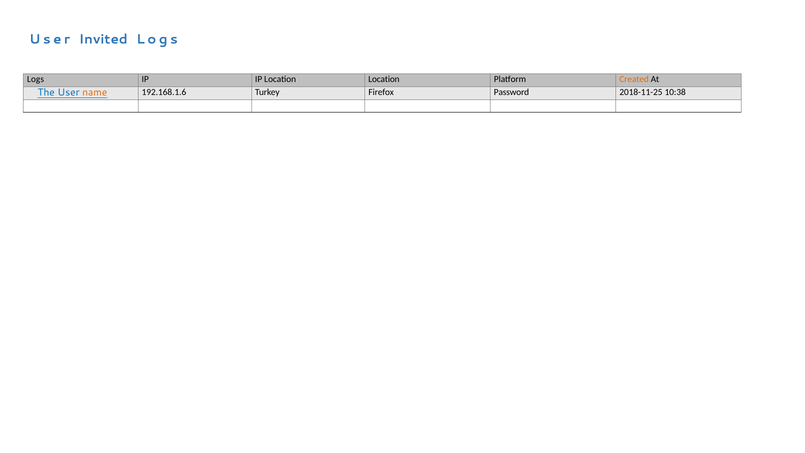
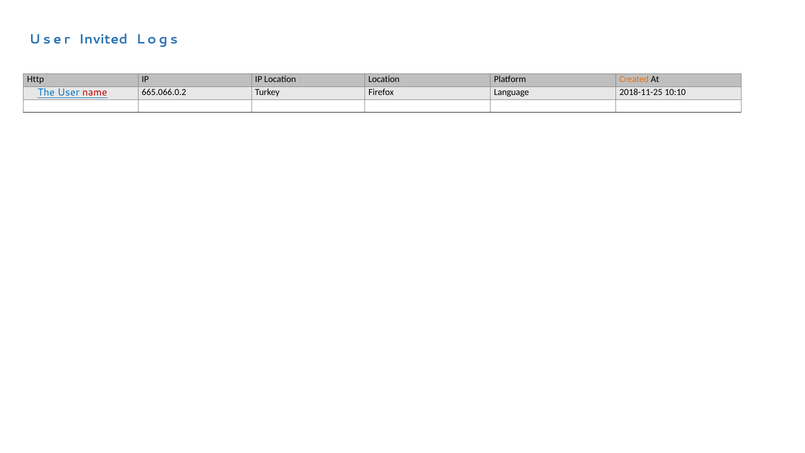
Logs at (36, 79): Logs -> Http
192.168.1.6: 192.168.1.6 -> 665.066.0.2
Password: Password -> Language
10:38: 10:38 -> 10:10
name colour: orange -> red
